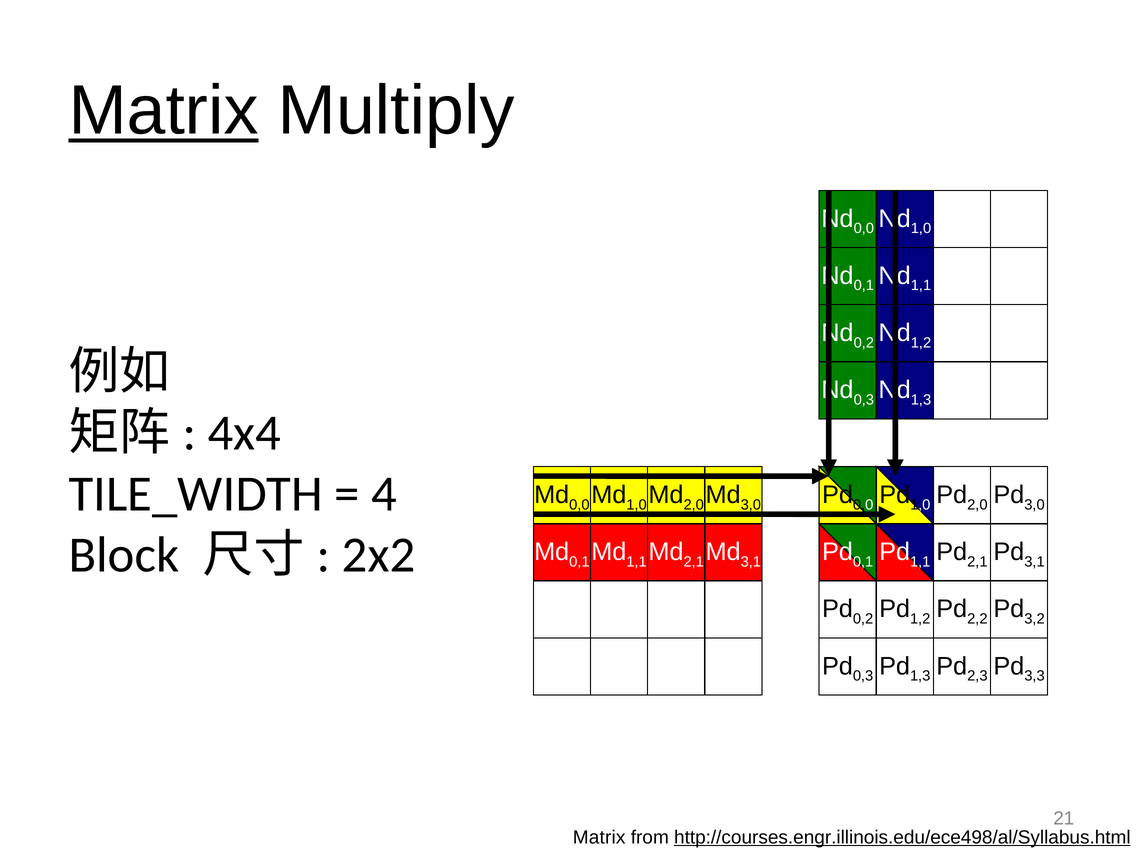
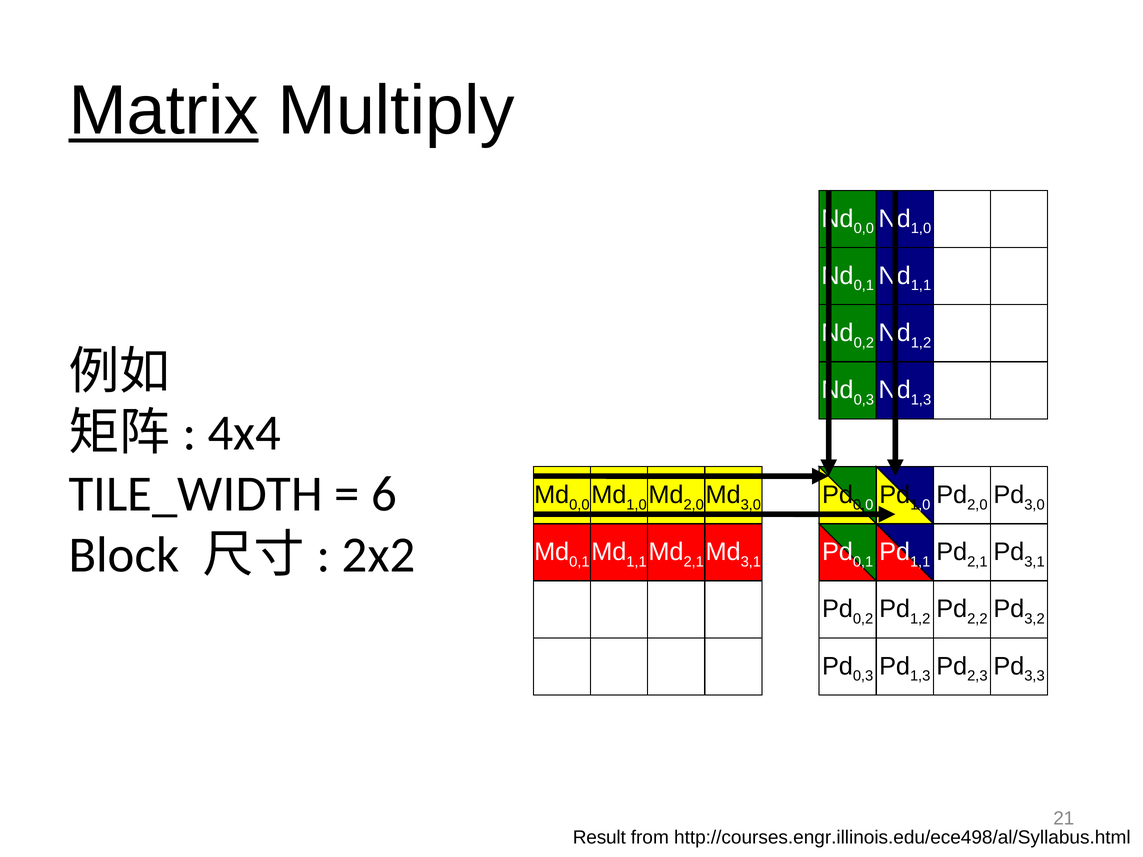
4: 4 -> 6
Matrix at (599, 837): Matrix -> Result
http://courses.engr.illinois.edu/ece498/al/Syllabus.html underline: present -> none
